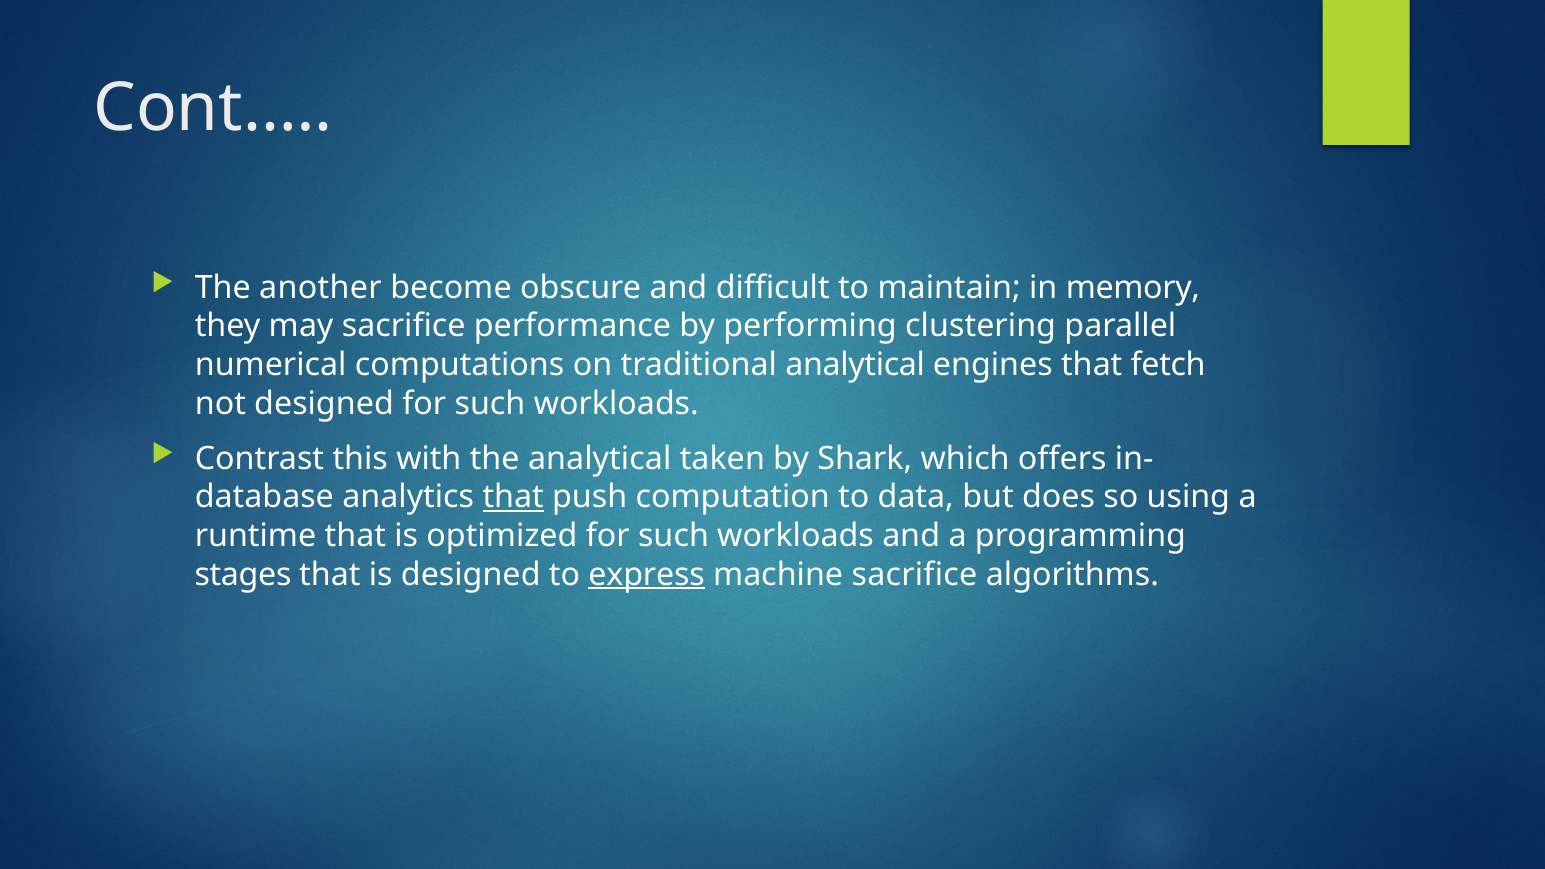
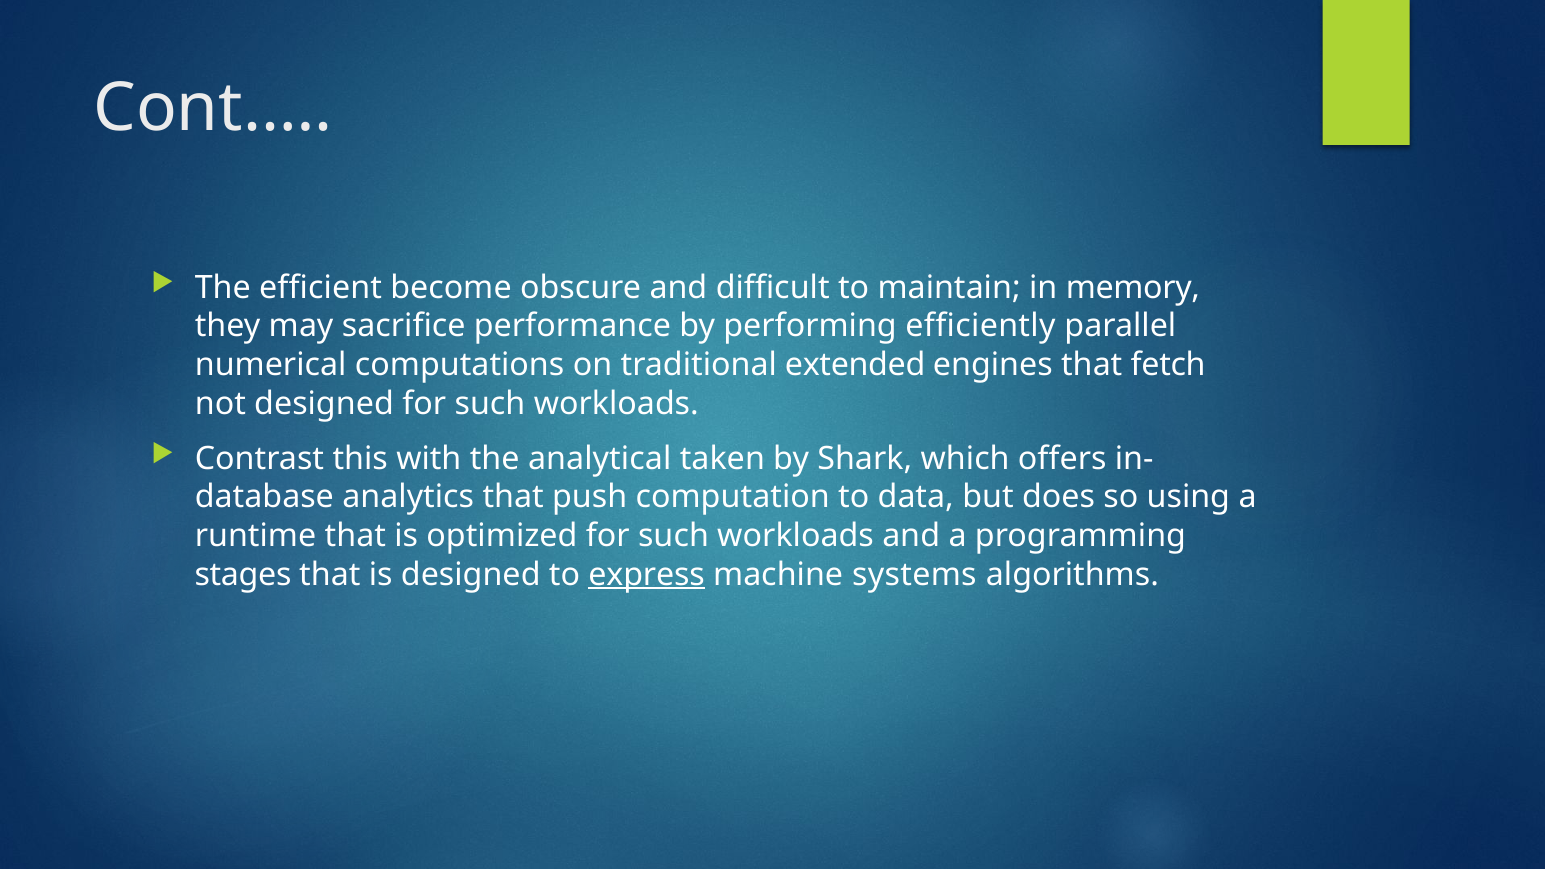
another: another -> efficient
clustering: clustering -> efficiently
traditional analytical: analytical -> extended
that at (513, 497) underline: present -> none
machine sacrifice: sacrifice -> systems
